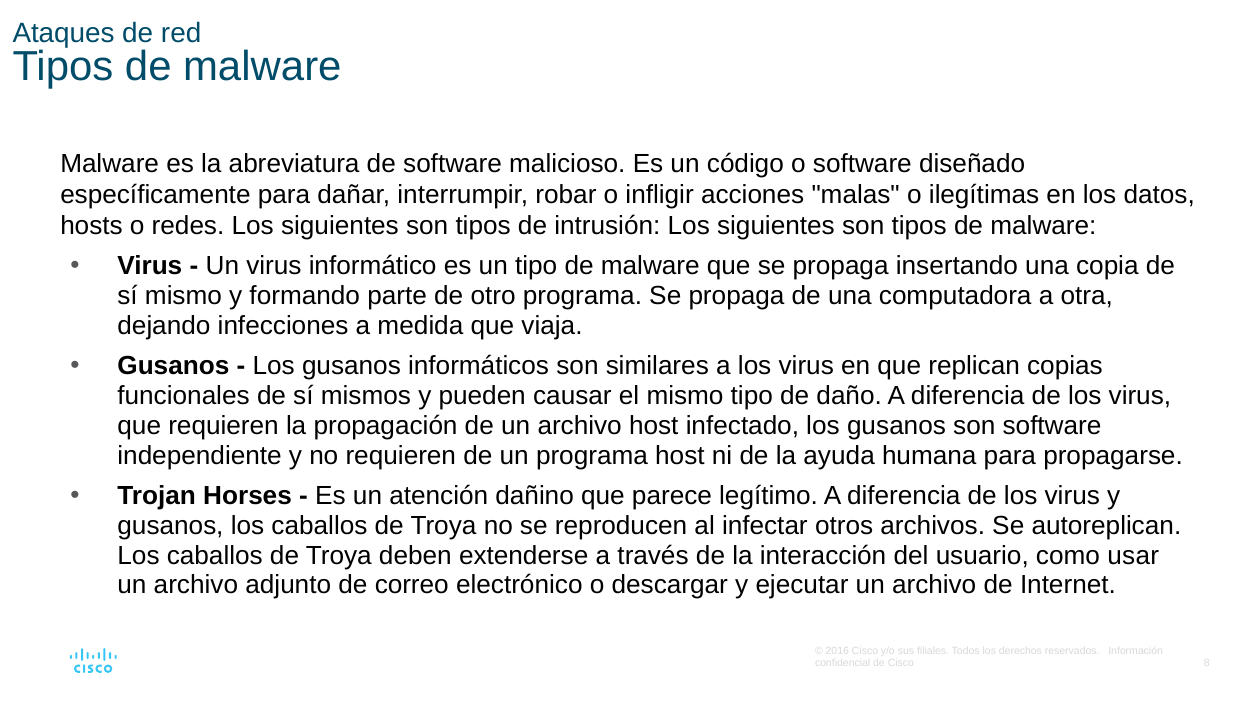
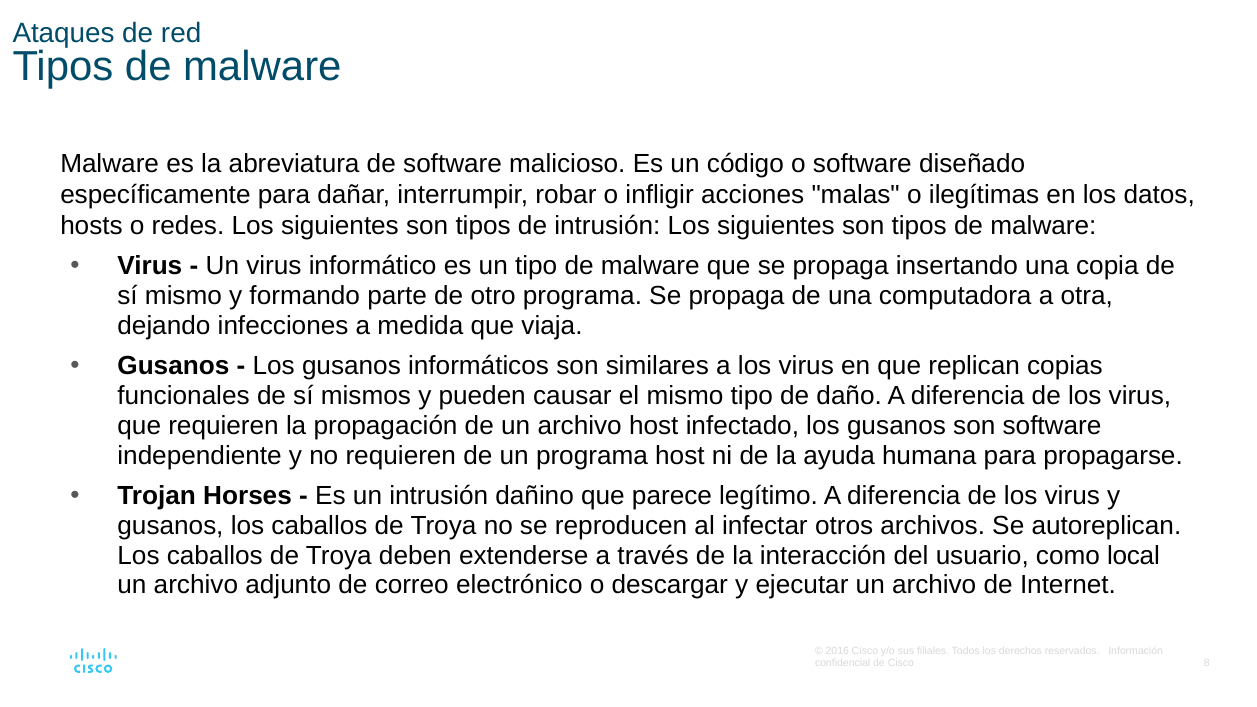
un atención: atención -> intrusión
usar: usar -> local
